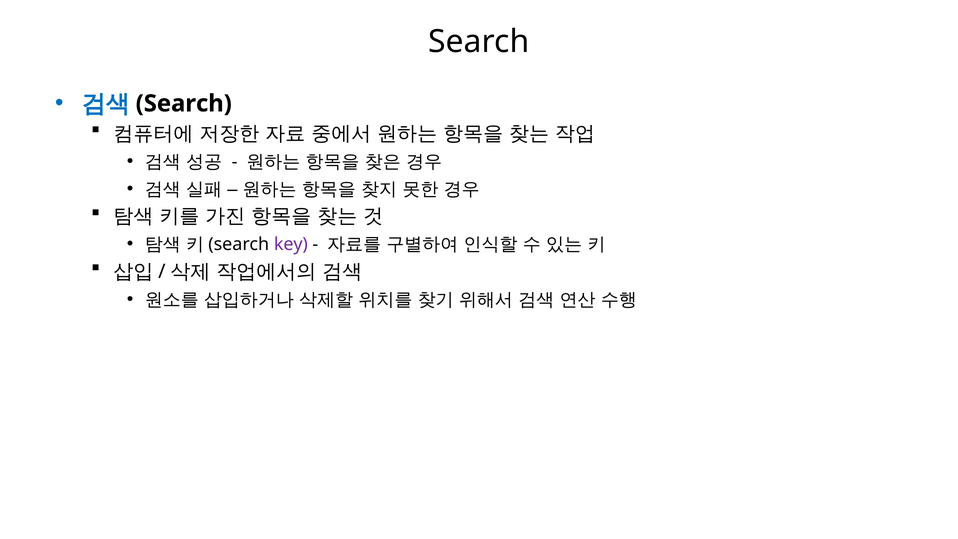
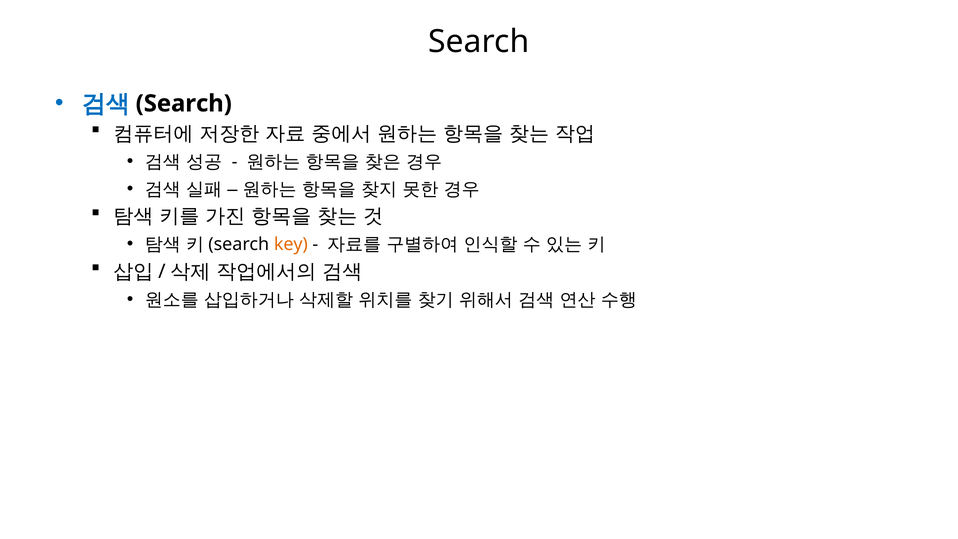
key colour: purple -> orange
